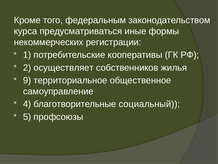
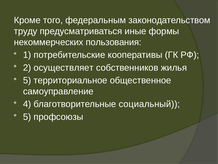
курса: курса -> труду
регистрации: регистрации -> пользования
9 at (27, 80): 9 -> 5
